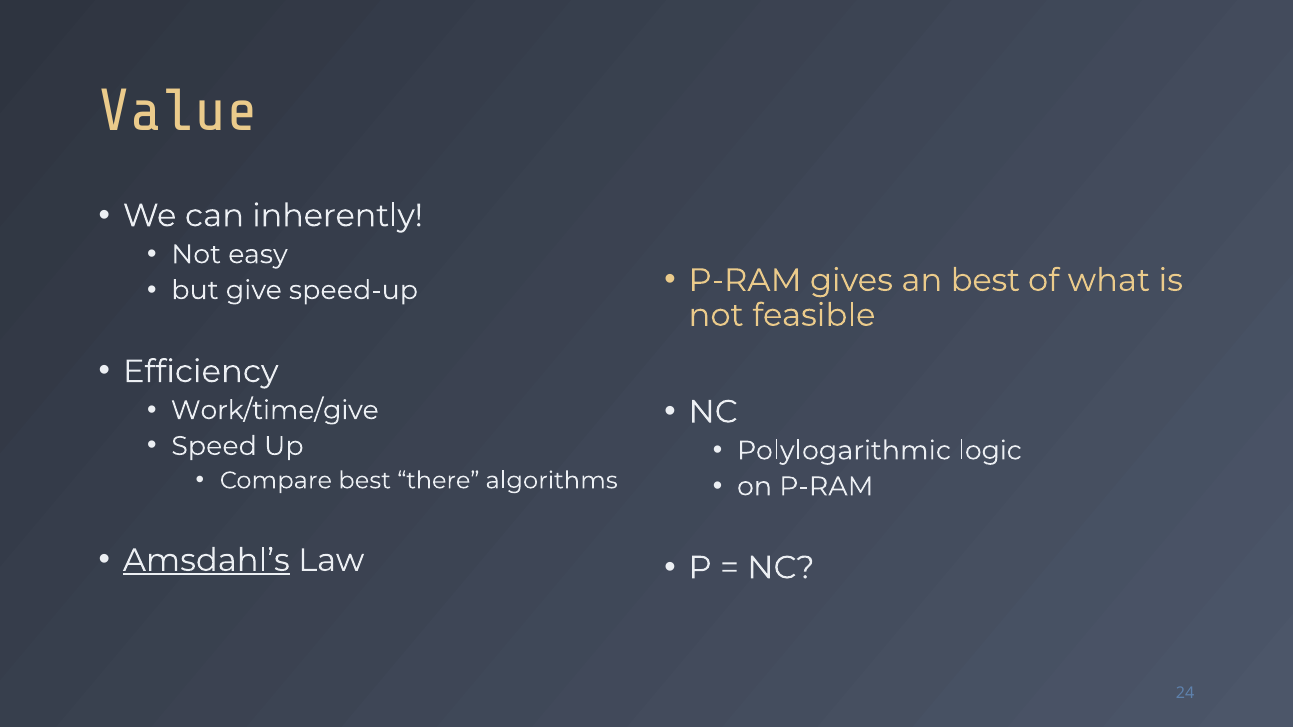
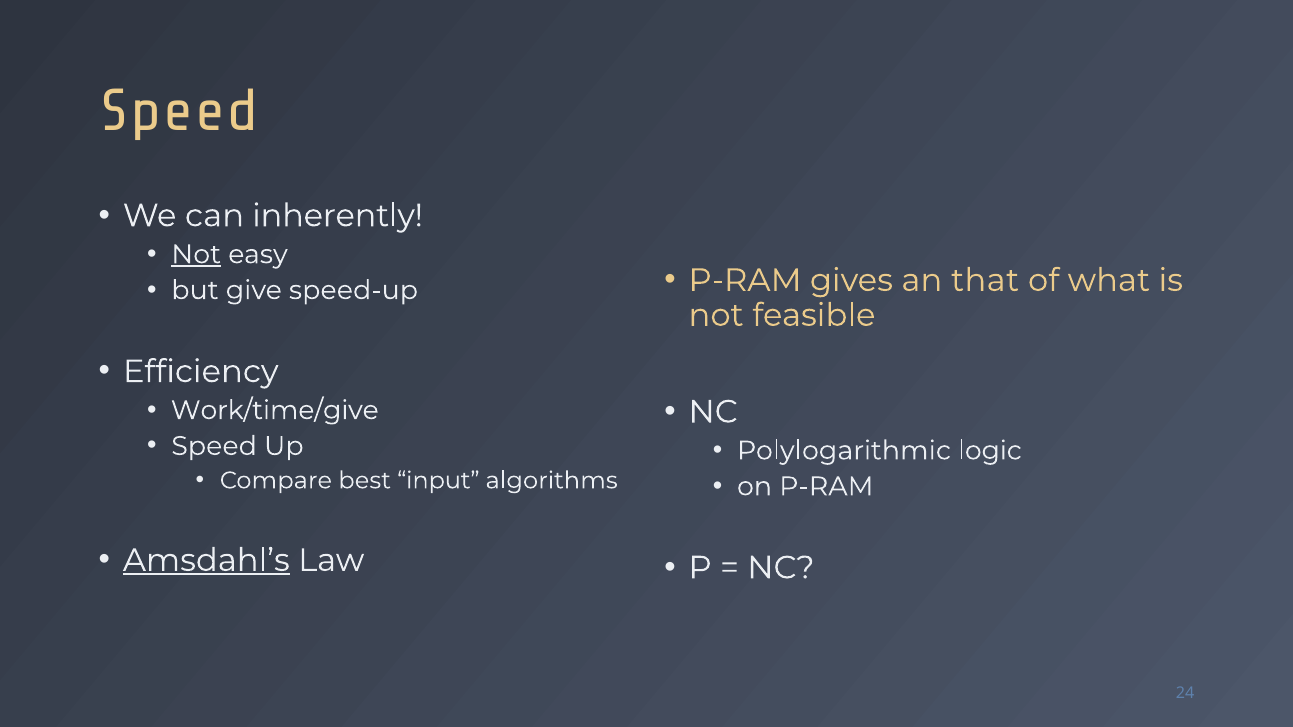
Value at (179, 111): Value -> Speed
Not at (196, 254) underline: none -> present
an best: best -> that
there: there -> input
